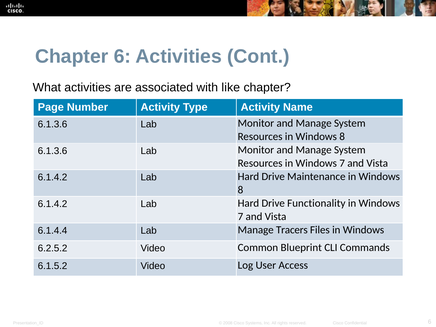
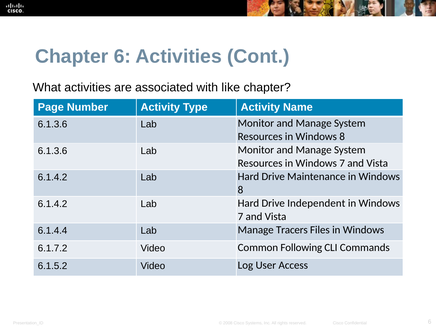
Functionality: Functionality -> Independent
6.2.5.2: 6.2.5.2 -> 6.1.7.2
Blueprint: Blueprint -> Following
